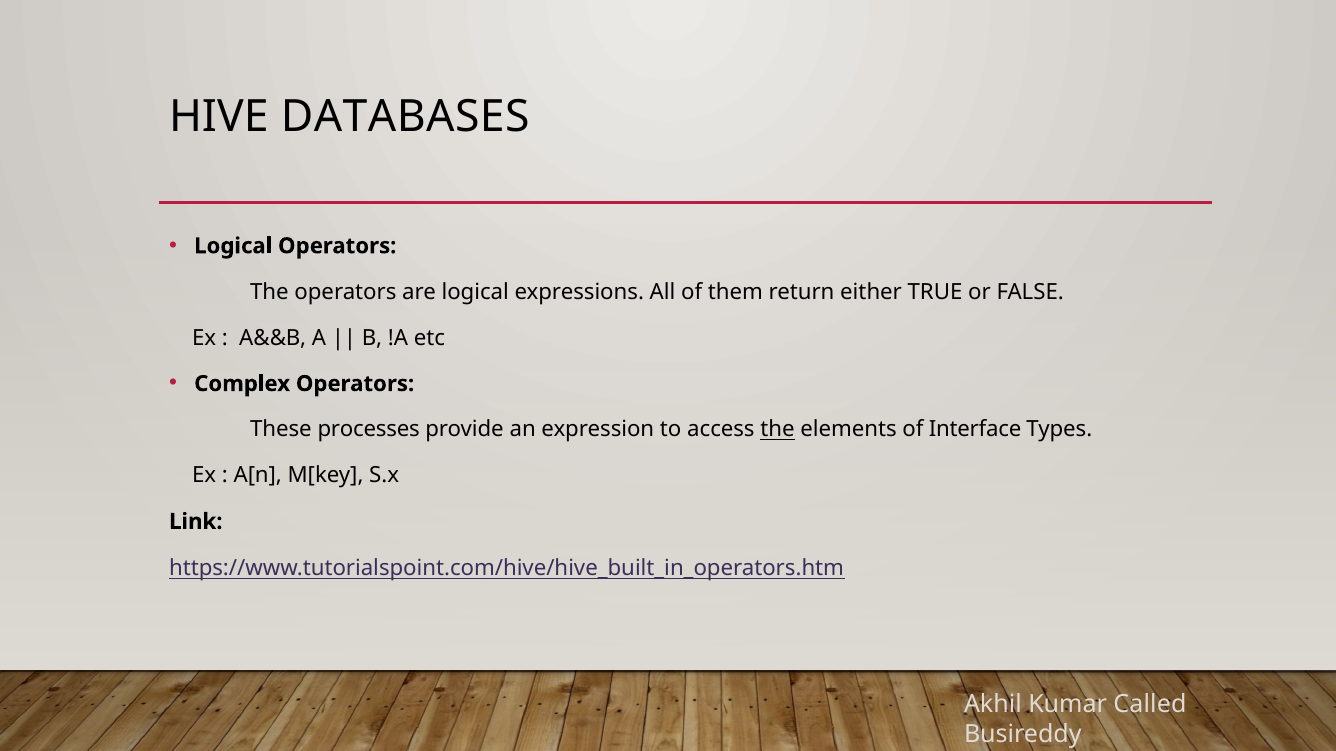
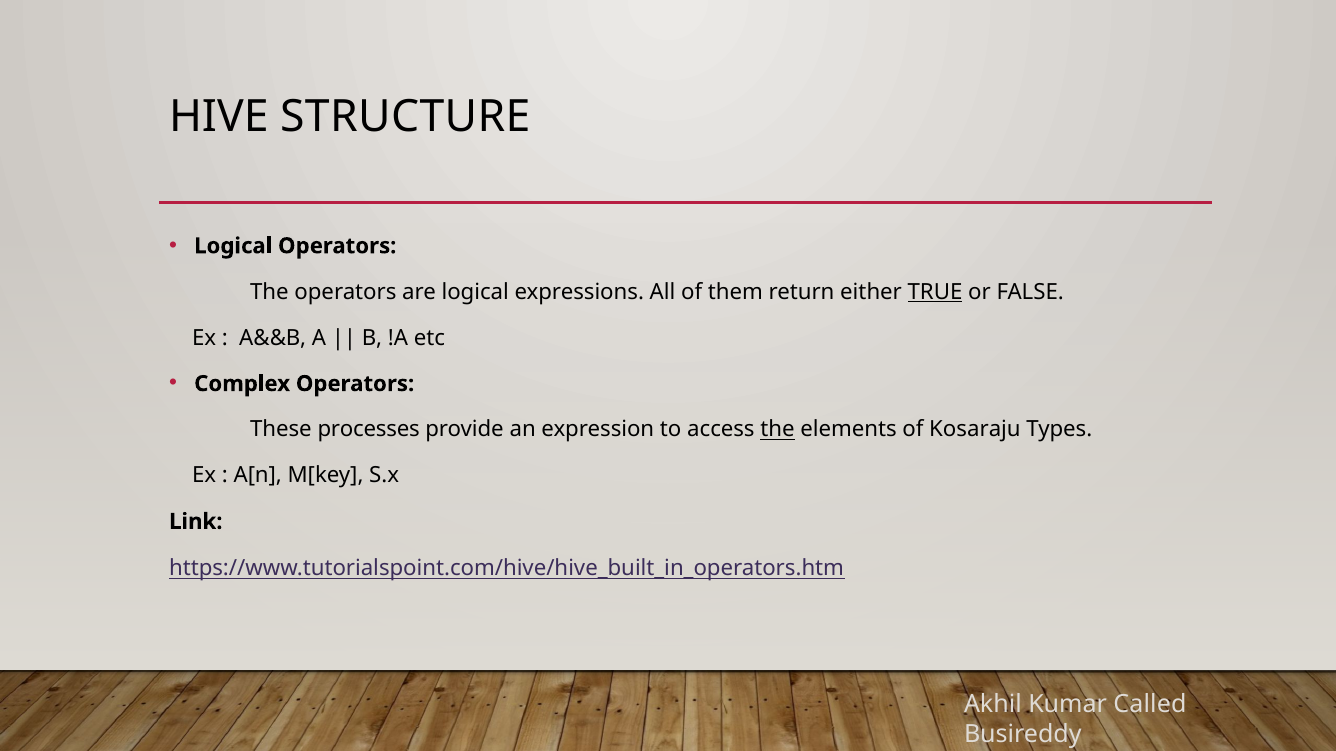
DATABASES: DATABASES -> STRUCTURE
TRUE underline: none -> present
Interface: Interface -> Kosaraju
